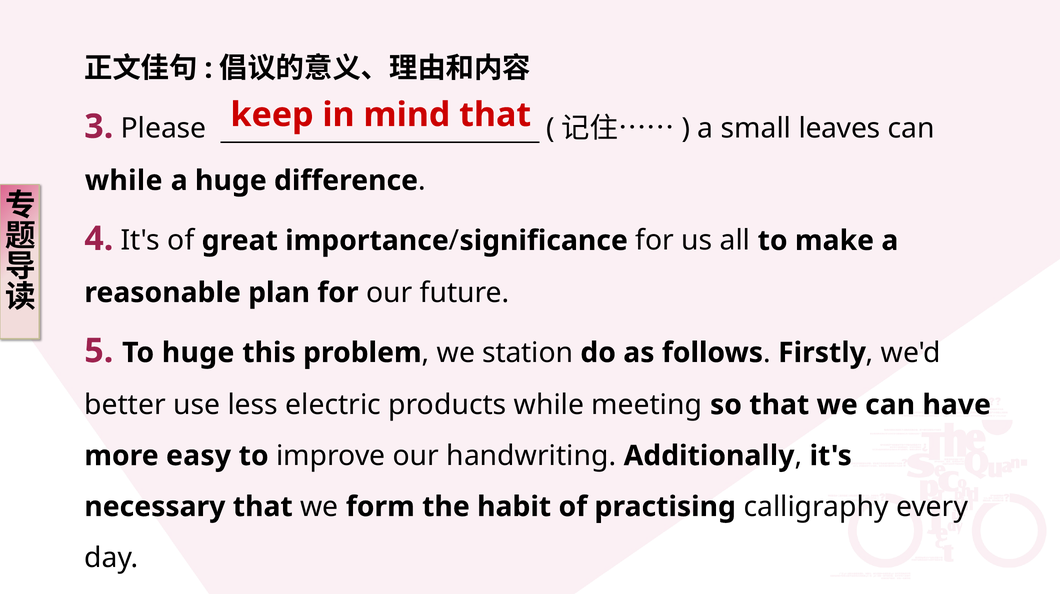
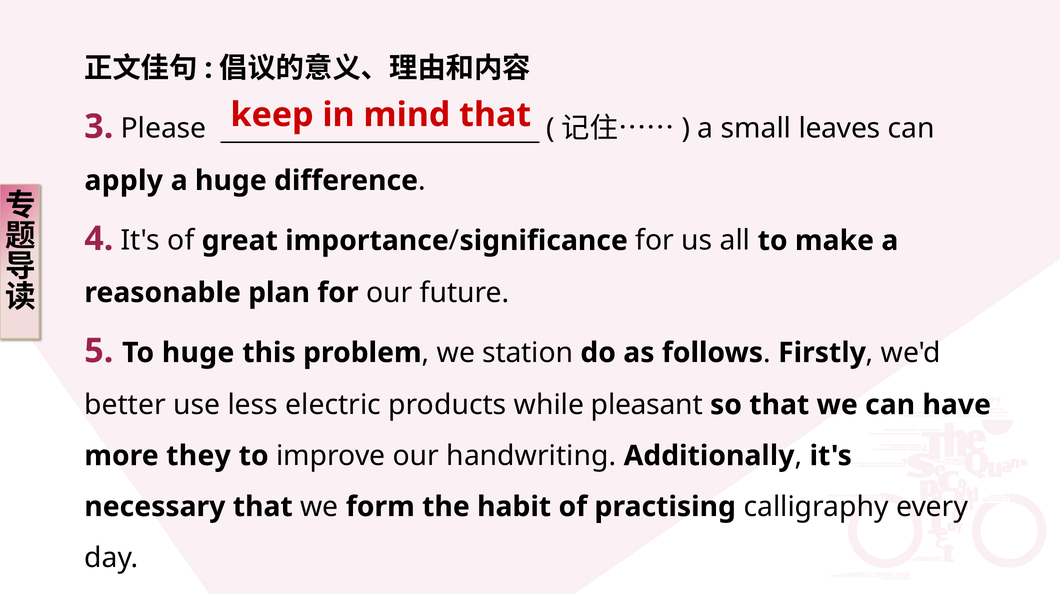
while at (124, 181): while -> apply
meeting: meeting -> pleasant
easy: easy -> they
